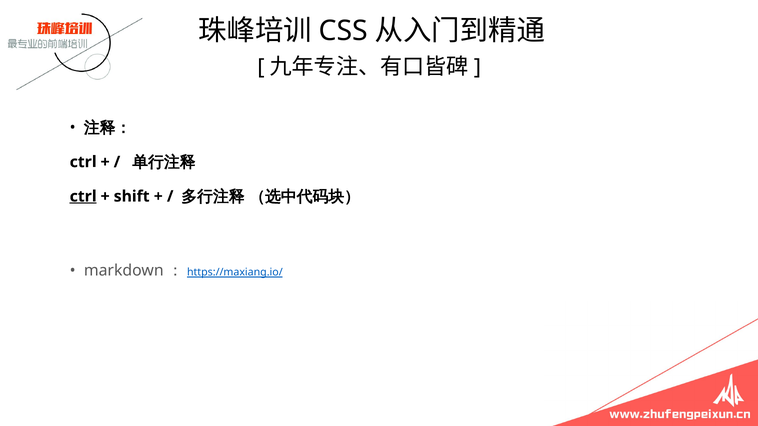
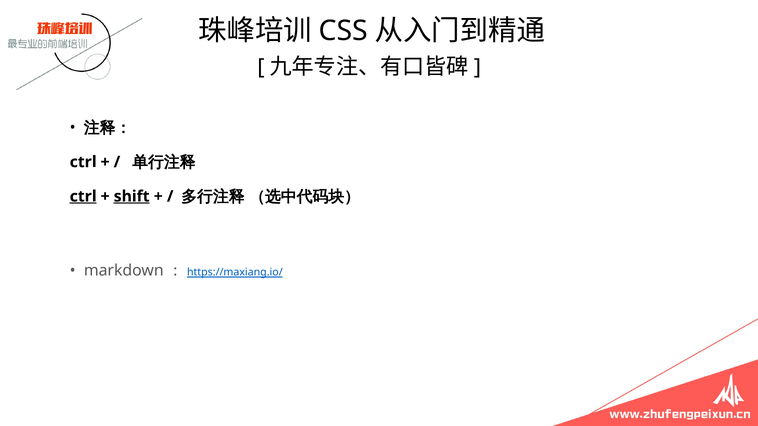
shift underline: none -> present
